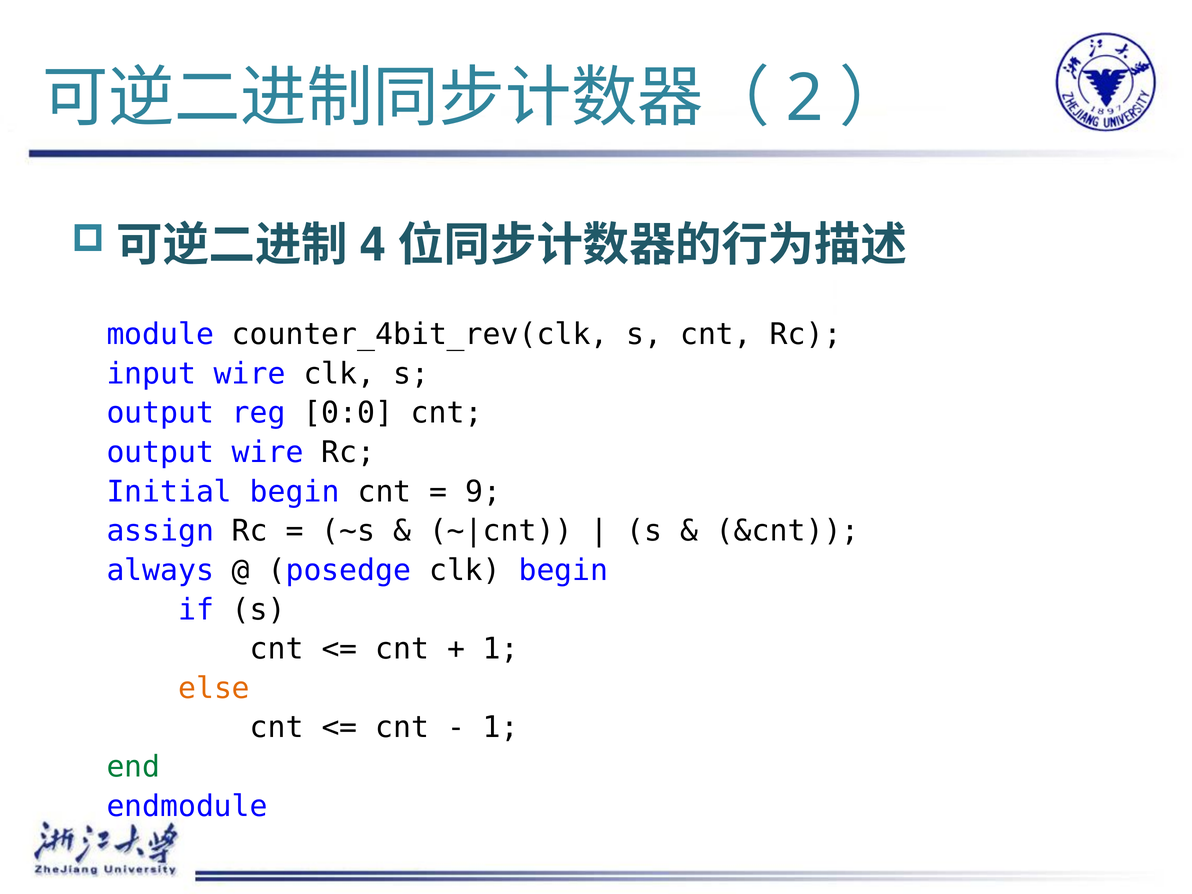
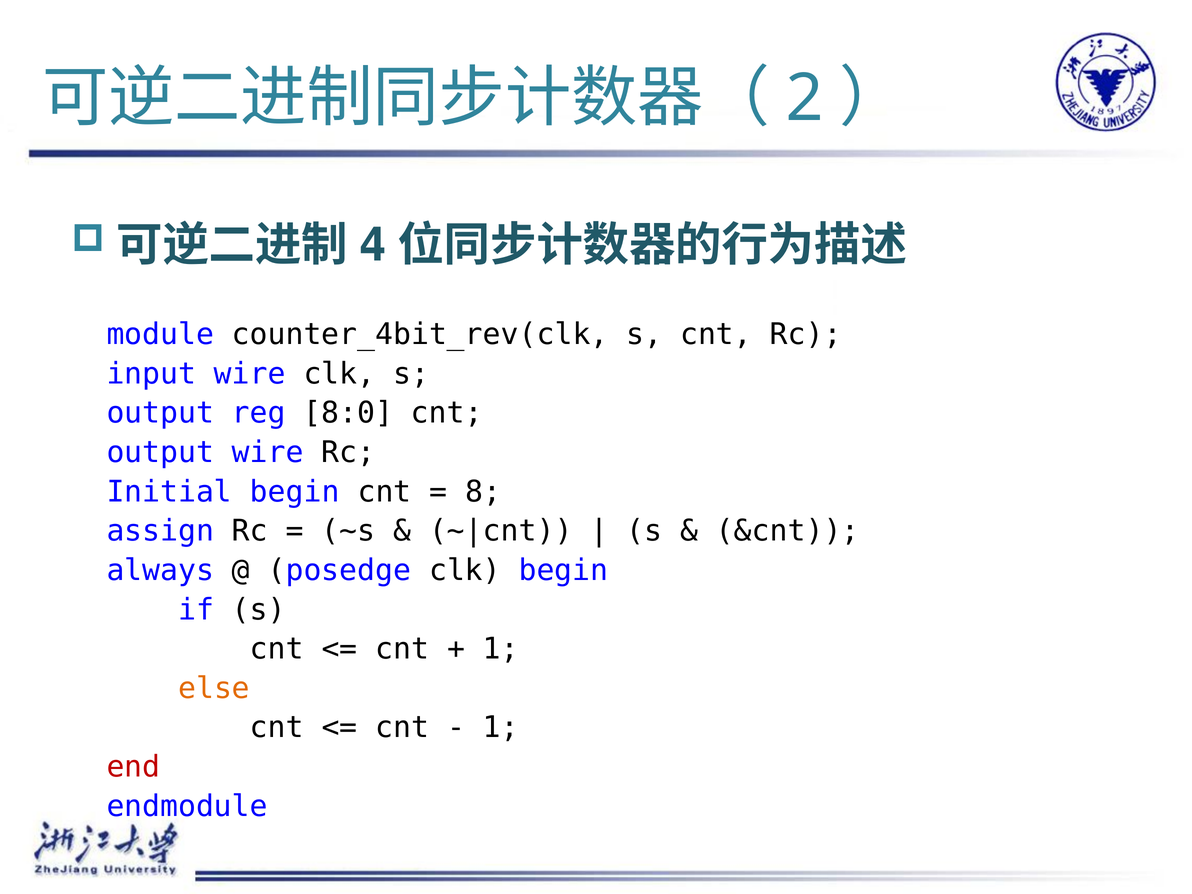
0:0: 0:0 -> 8:0
9: 9 -> 8
end colour: green -> red
